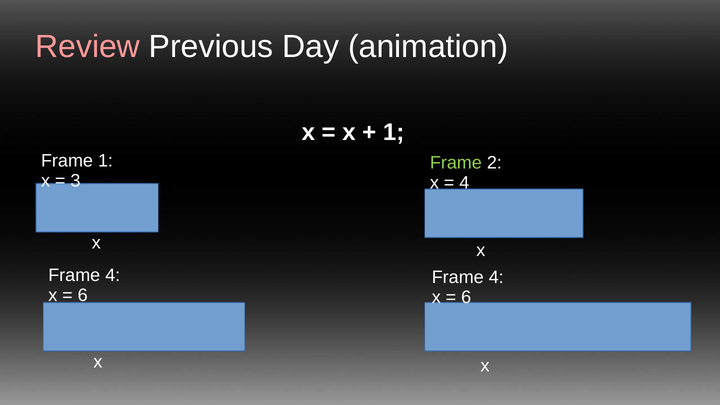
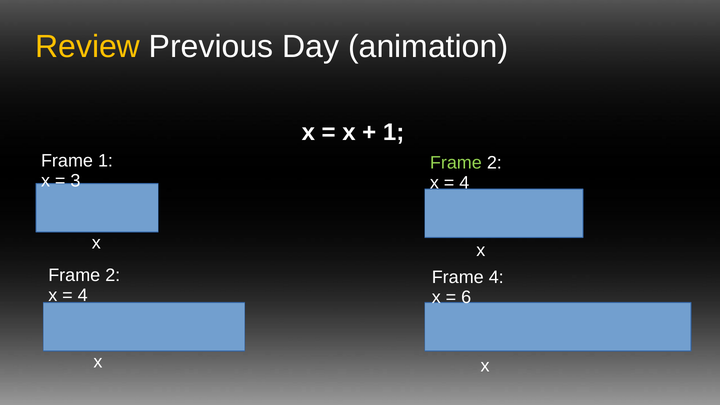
Review colour: pink -> yellow
4 at (113, 275): 4 -> 2
6 at (83, 295): 6 -> 4
